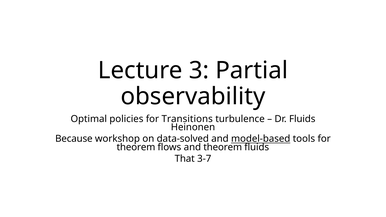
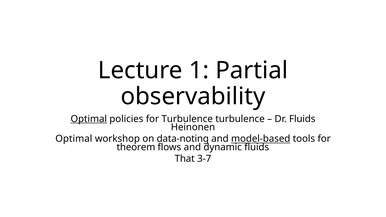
3: 3 -> 1
Optimal at (89, 119) underline: none -> present
for Transitions: Transitions -> Turbulence
Because at (74, 139): Because -> Optimal
data-solved: data-solved -> data-noting
and theorem: theorem -> dynamic
